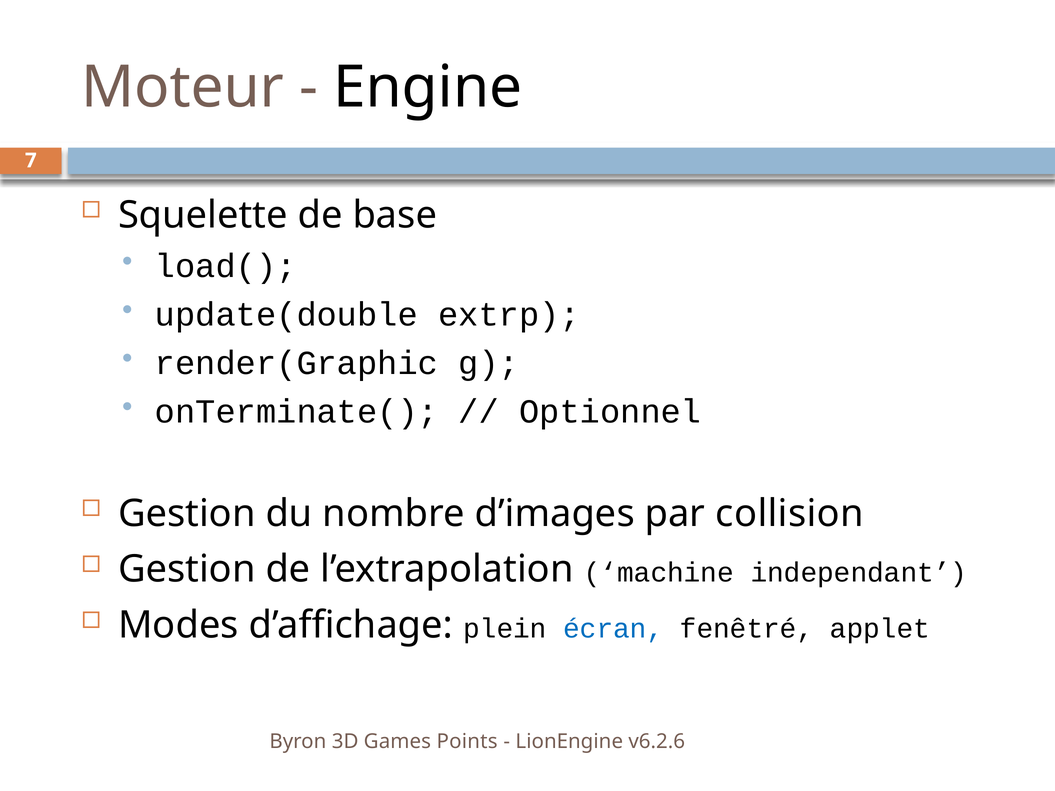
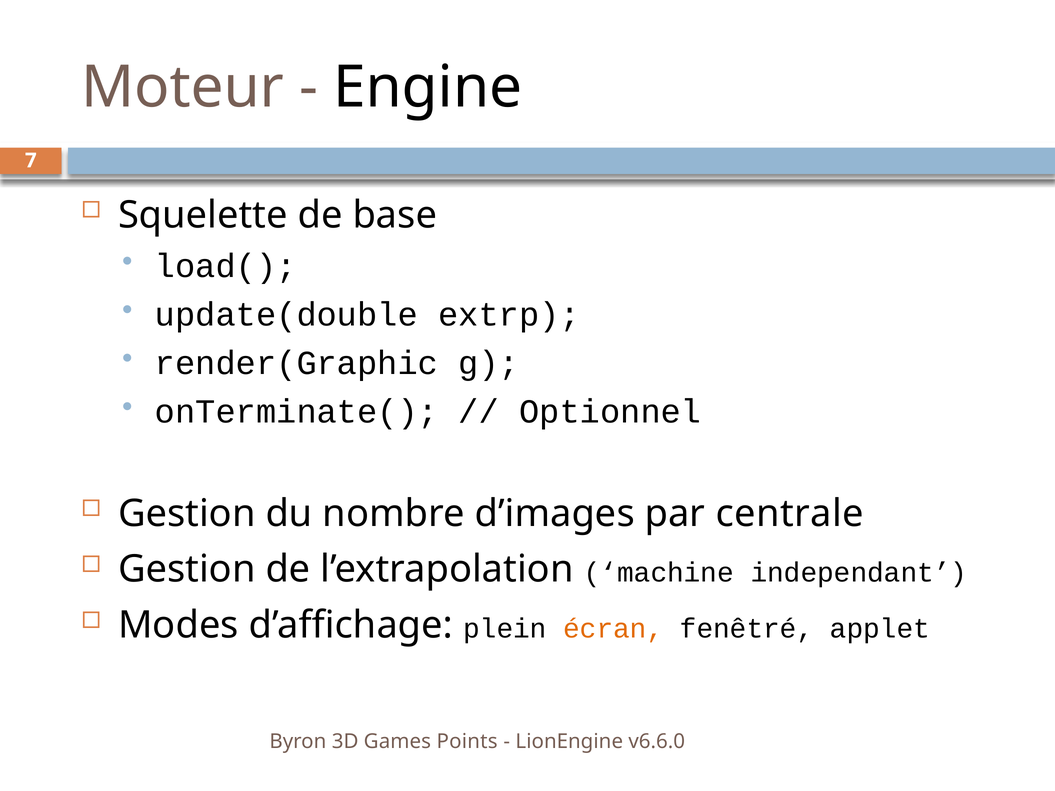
collision: collision -> centrale
écran colour: blue -> orange
v6.2.6: v6.2.6 -> v6.6.0
